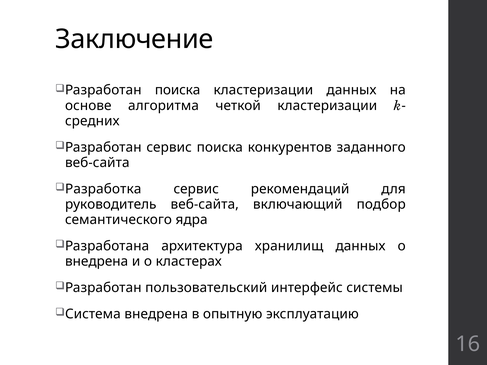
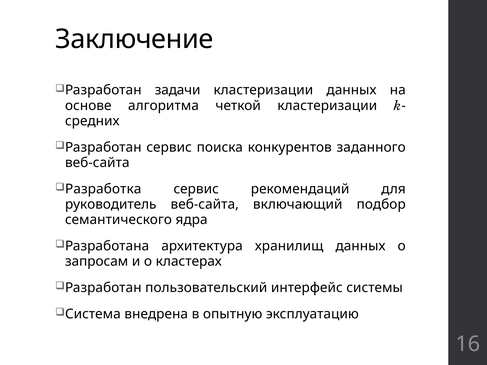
Разработан поиска: поиска -> задачи
внедрена at (97, 262): внедрена -> запросам
